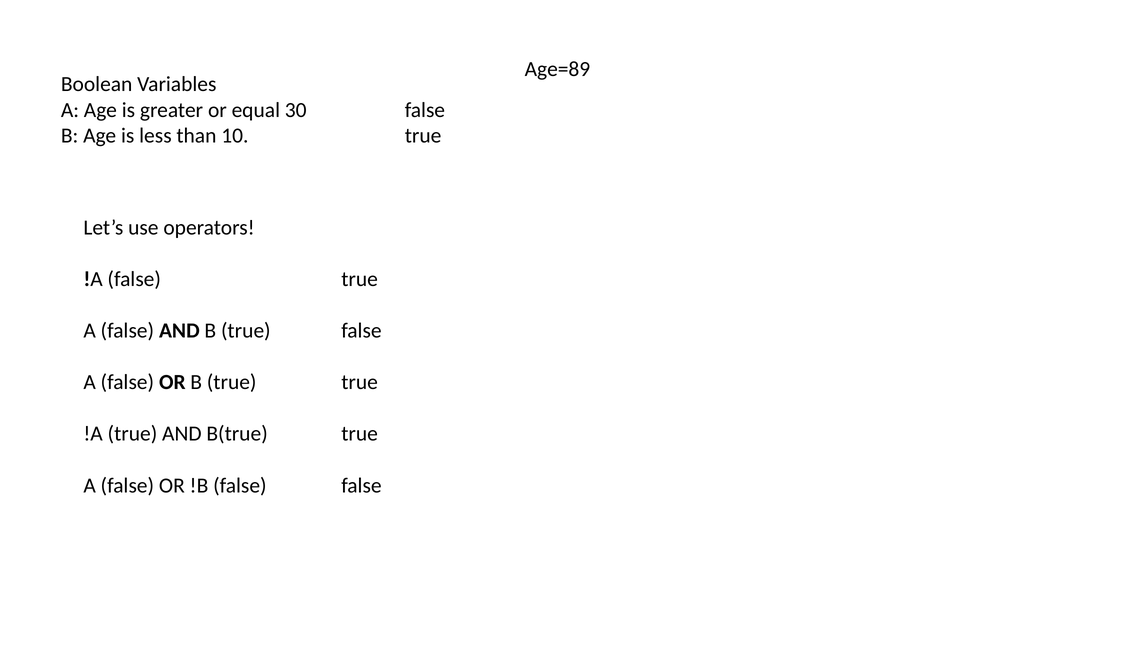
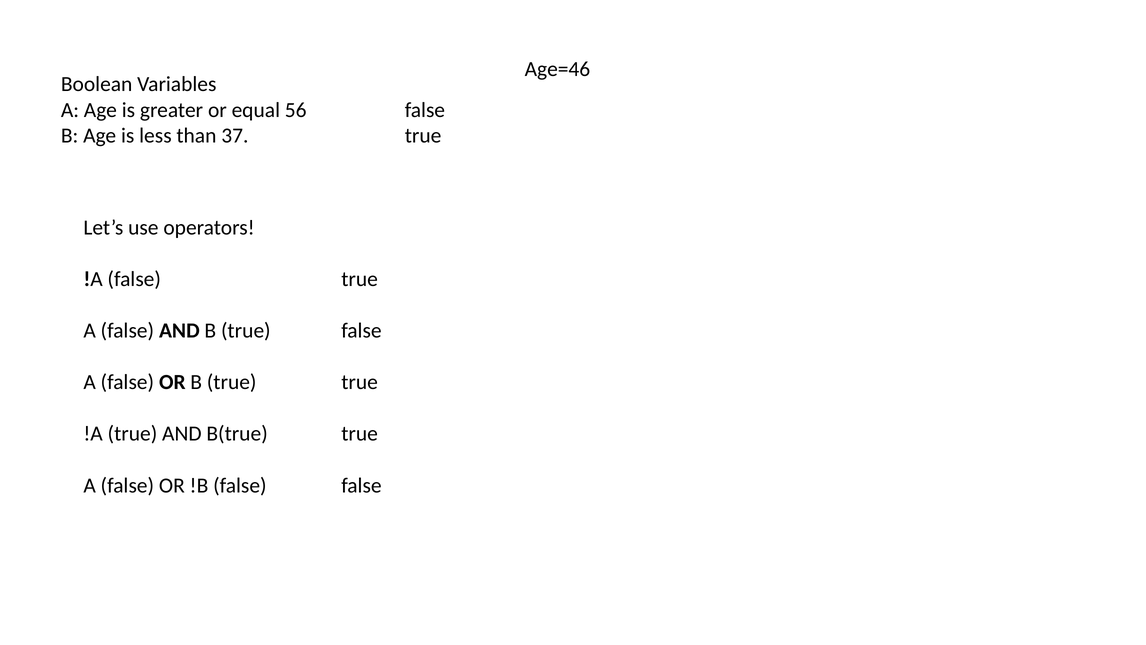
Age=89: Age=89 -> Age=46
30: 30 -> 56
10: 10 -> 37
